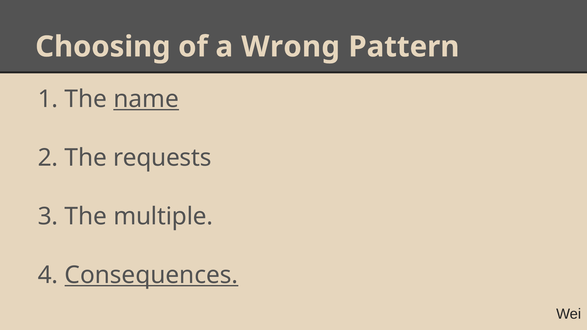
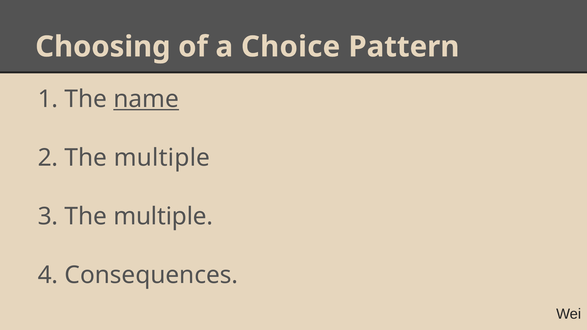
Wrong: Wrong -> Choice
requests at (162, 158): requests -> multiple
Consequences underline: present -> none
